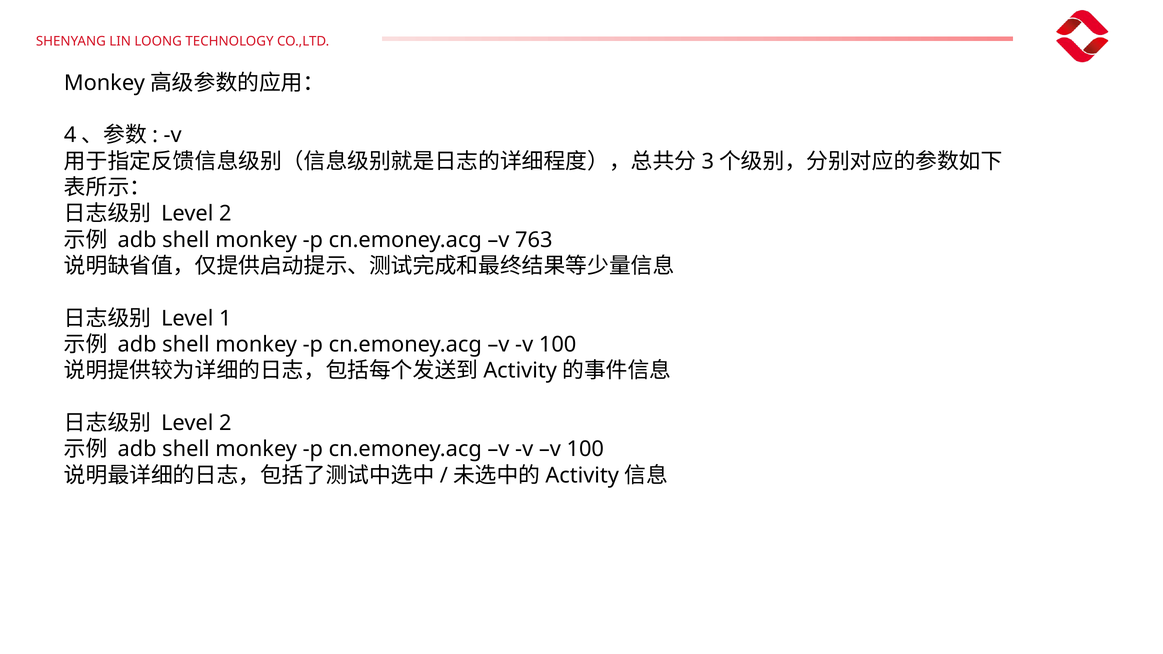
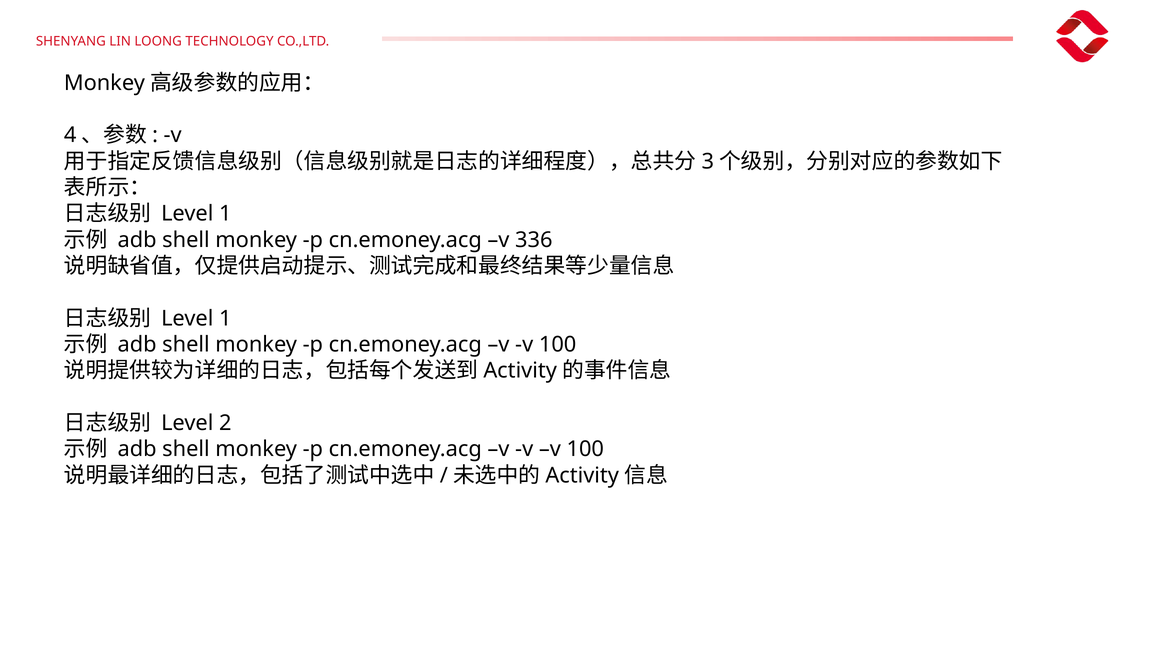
2 at (225, 214): 2 -> 1
763: 763 -> 336
